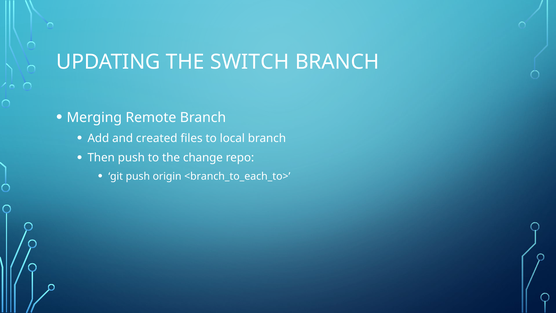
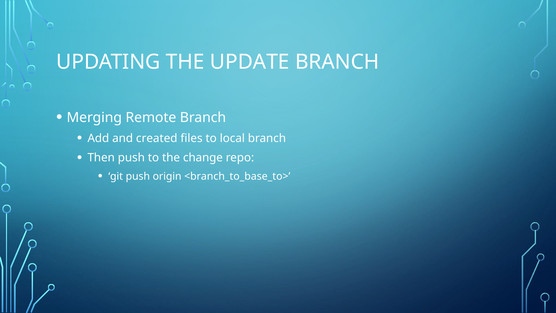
SWITCH: SWITCH -> UPDATE
<branch_to_each_to>: <branch_to_each_to> -> <branch_to_base_to>
